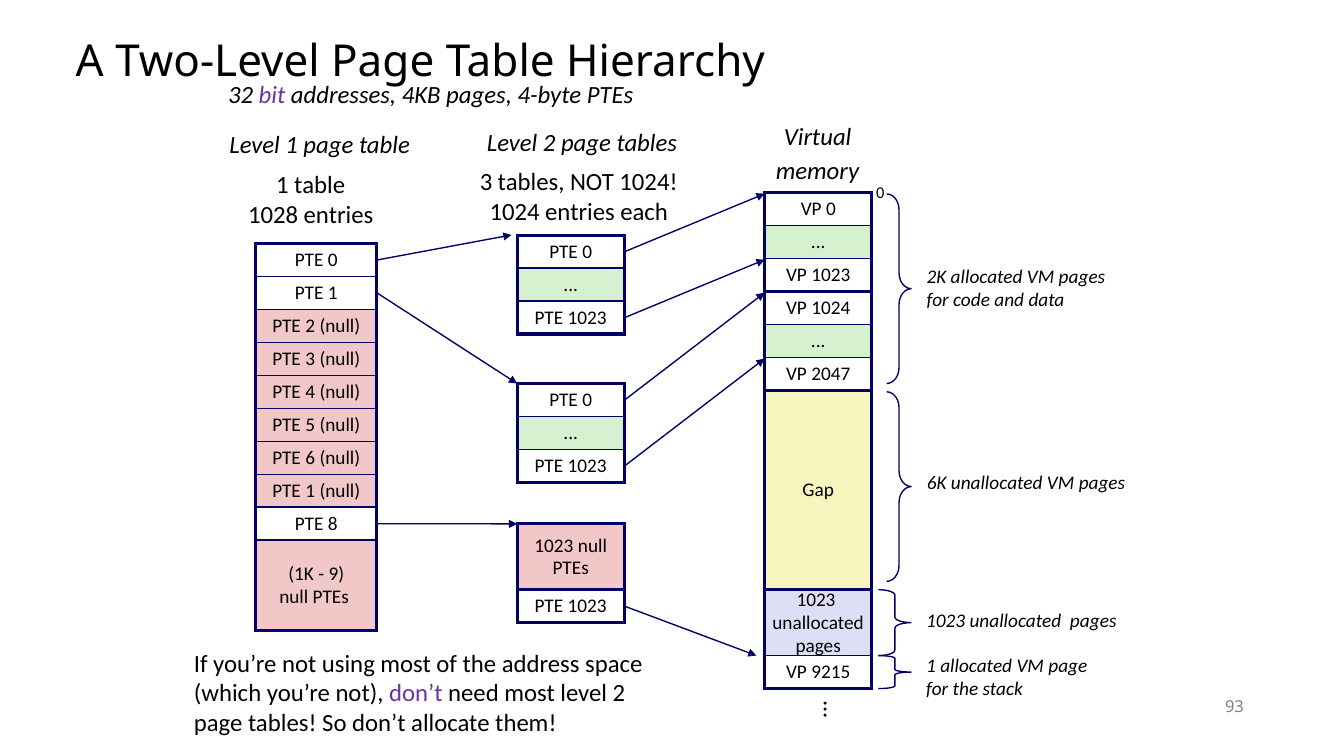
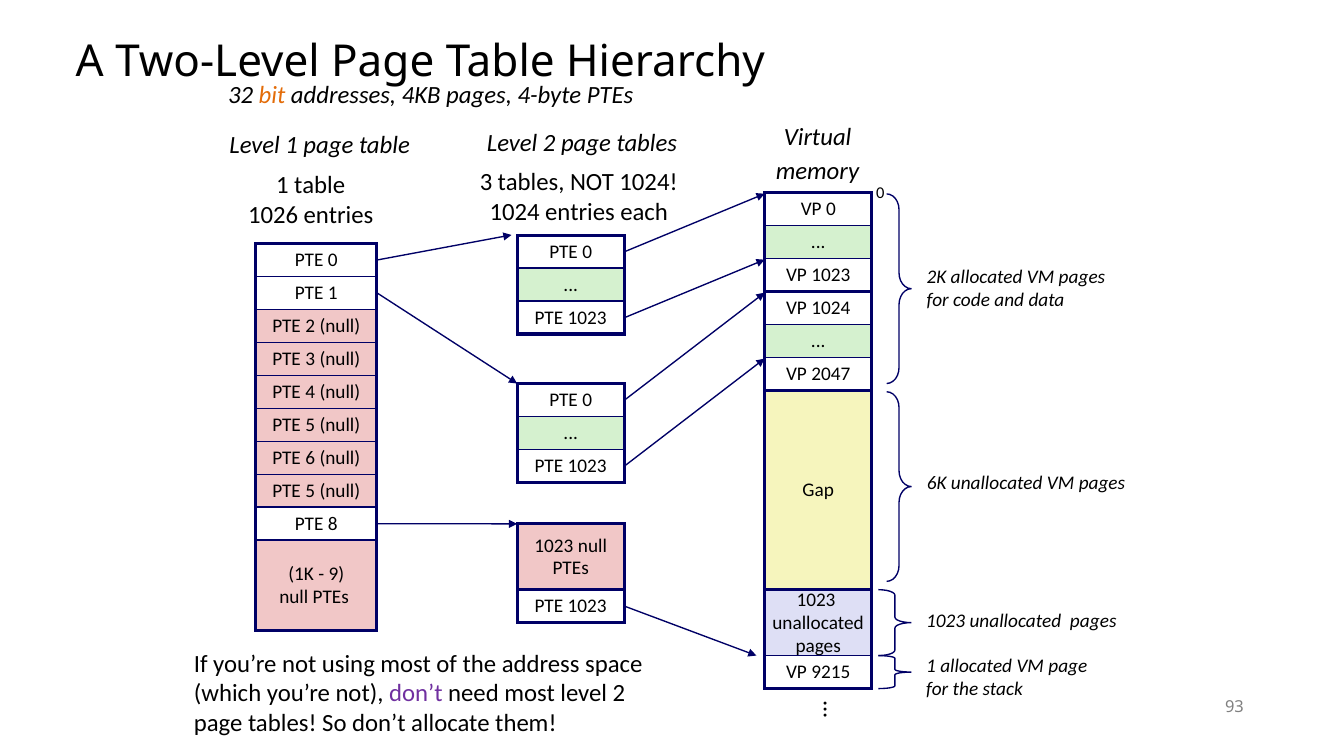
bit colour: purple -> orange
1028: 1028 -> 1026
1 at (310, 491): 1 -> 5
